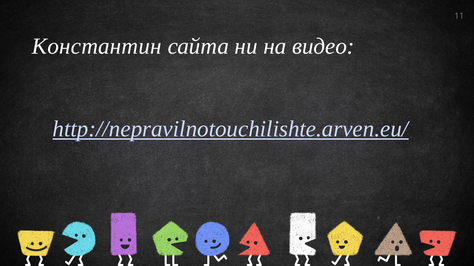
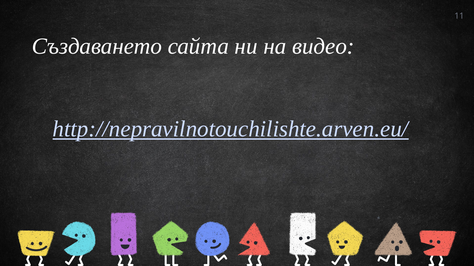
Константин: Константин -> Създаването
